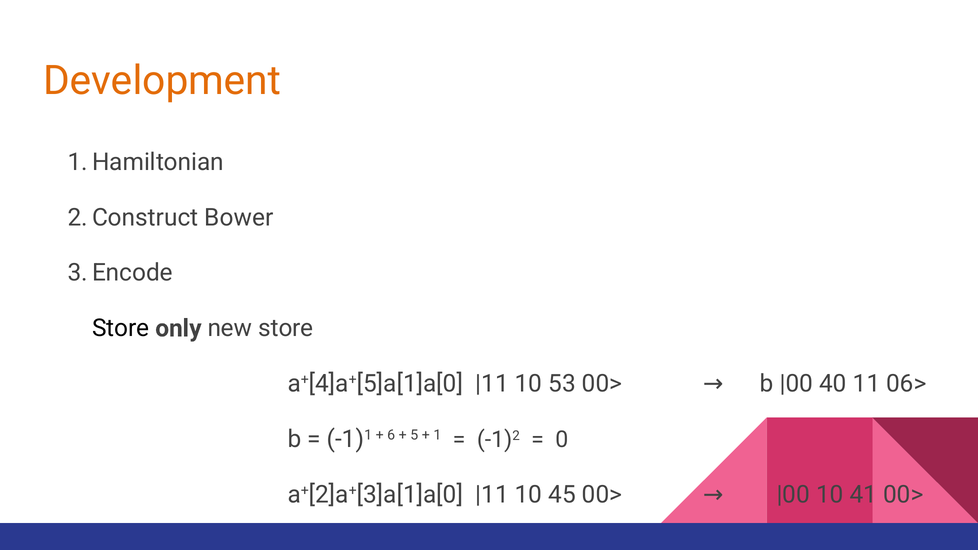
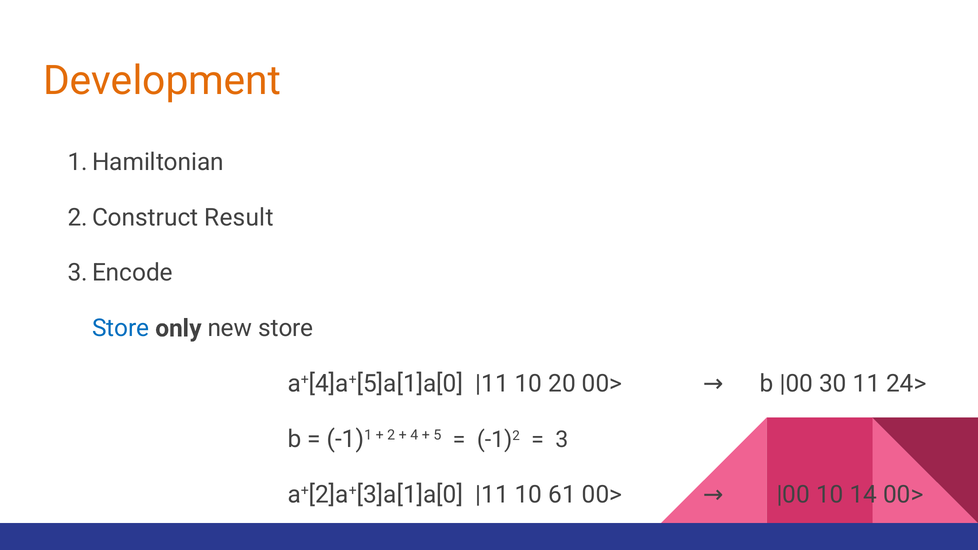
Bower: Bower -> Result
Store at (121, 328) colour: black -> blue
53: 53 -> 20
40: 40 -> 30
06>: 06> -> 24>
6: 6 -> 2
5: 5 -> 4
1: 1 -> 5
0: 0 -> 3
45: 45 -> 61
41: 41 -> 14
